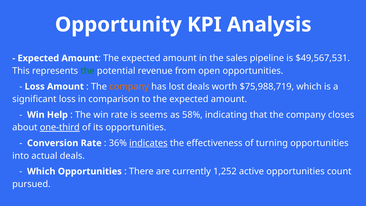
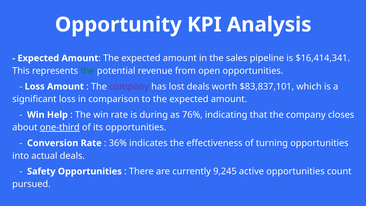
$49,567,531: $49,567,531 -> $16,414,341
company at (129, 86) colour: orange -> purple
$75,988,719: $75,988,719 -> $83,837,101
seems: seems -> during
58%: 58% -> 76%
indicates underline: present -> none
Which at (41, 171): Which -> Safety
1,252: 1,252 -> 9,245
